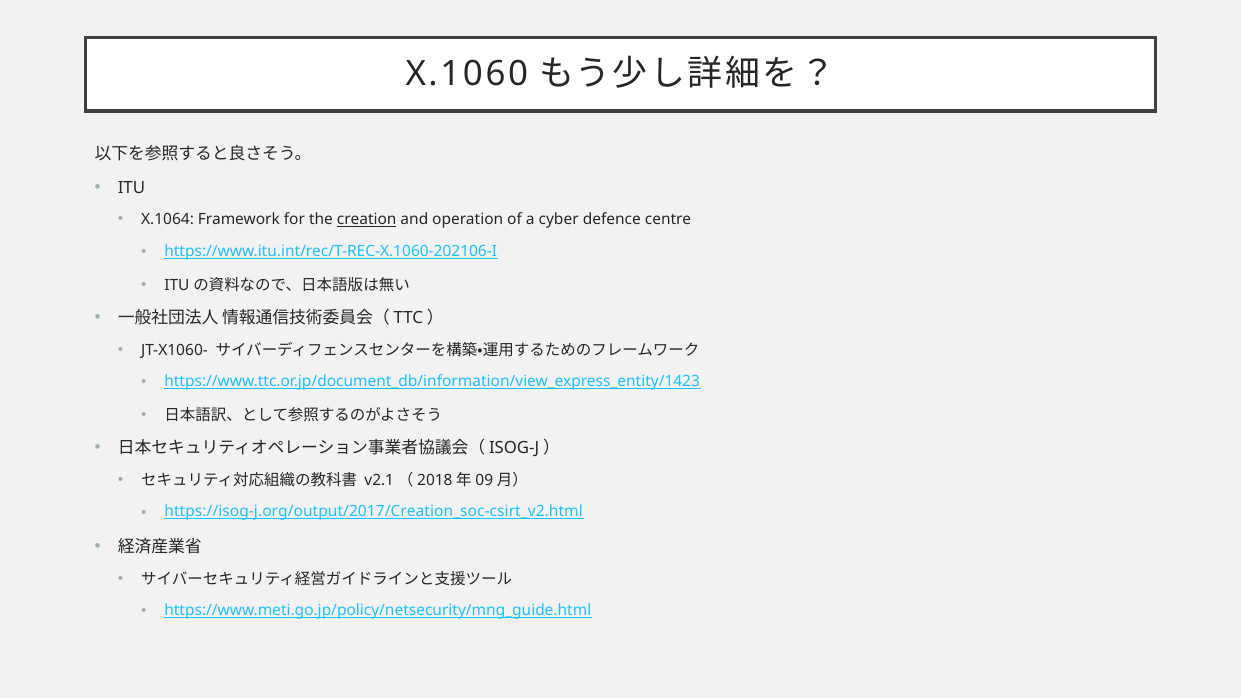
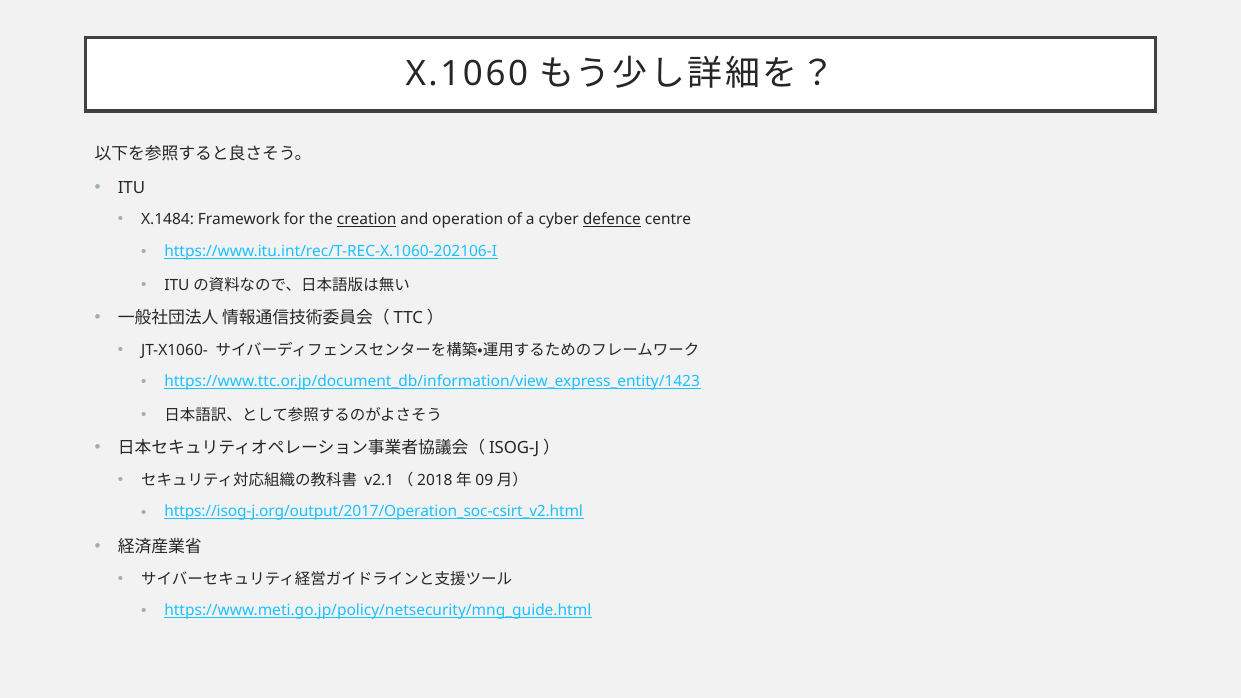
X.1064: X.1064 -> X.1484
defence underline: none -> present
https://isog-j.org/output/2017/Creation_soc-csirt_v2.html: https://isog-j.org/output/2017/Creation_soc-csirt_v2.html -> https://isog-j.org/output/2017/Operation_soc-csirt_v2.html
